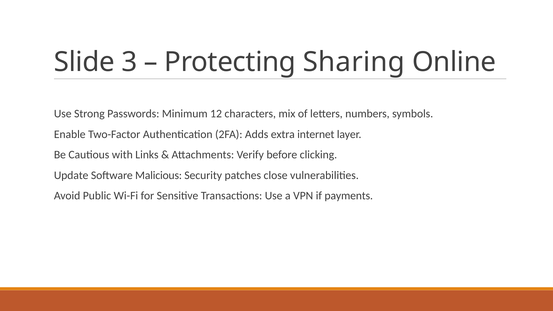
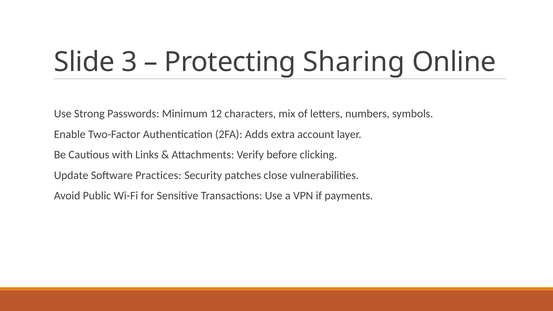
internet: internet -> account
Malicious: Malicious -> Practices
